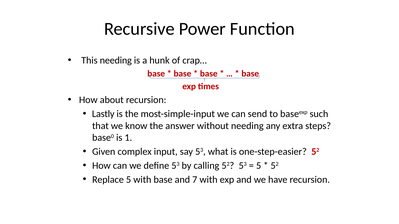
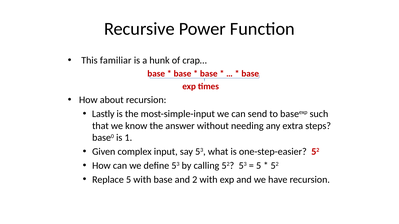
This needing: needing -> familiar
7: 7 -> 2
